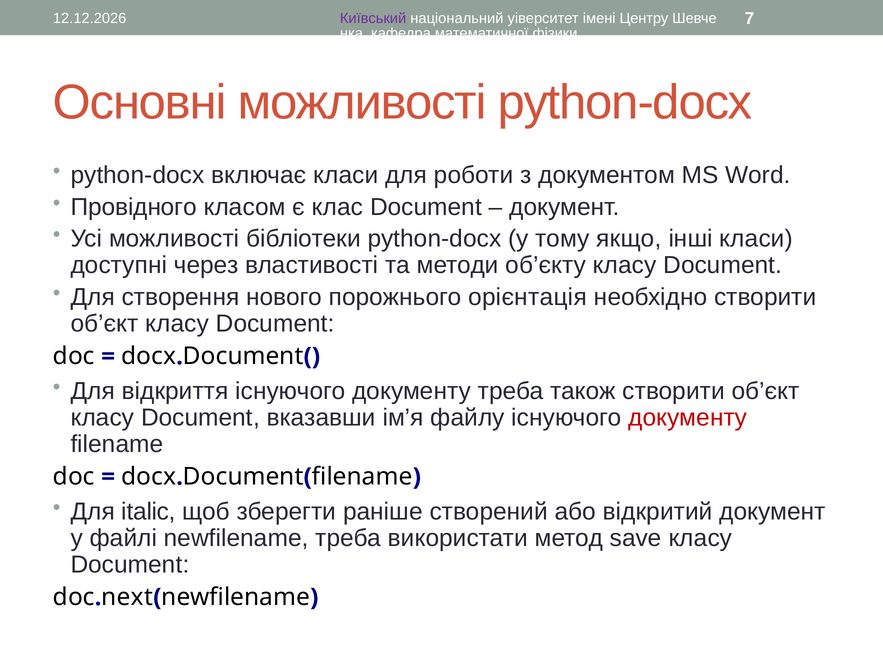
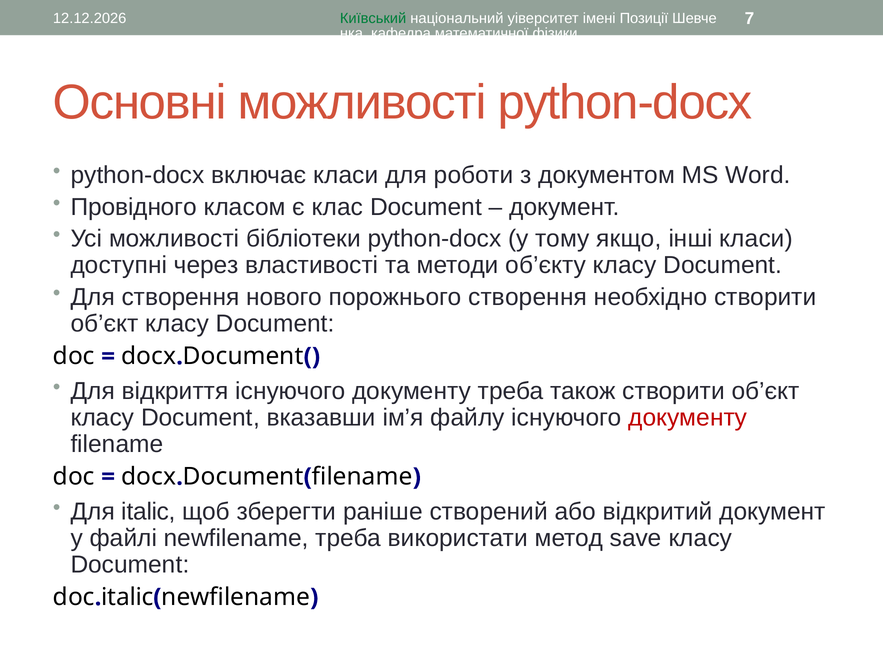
Київський colour: purple -> green
Центру: Центру -> Позиції
порожнього орієнтація: орієнтація -> створення
next at (127, 597): next -> italic
